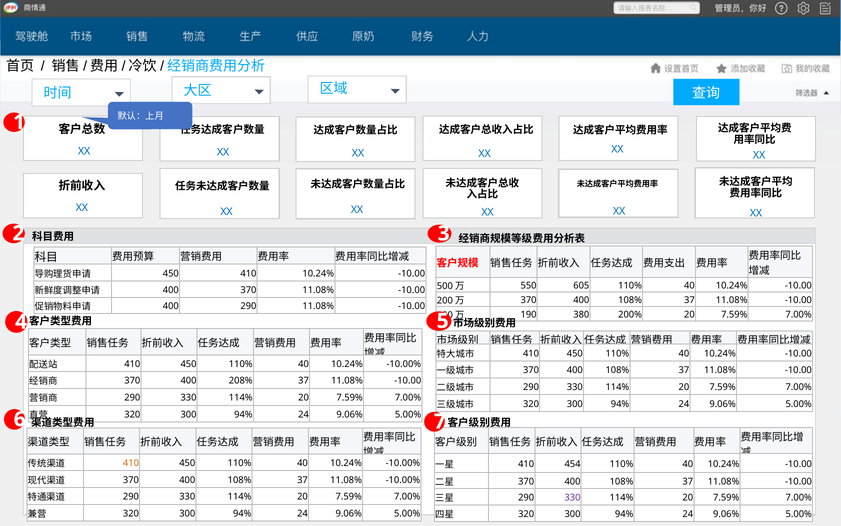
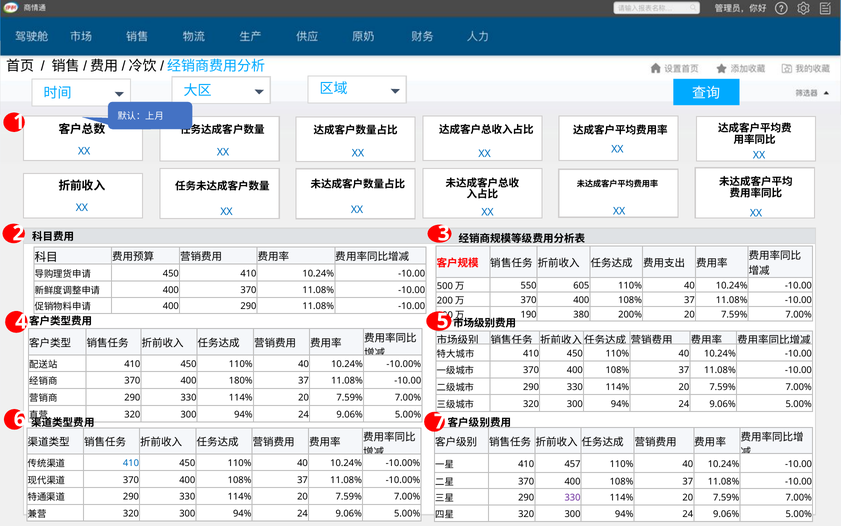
208%: 208% -> 180%
410 at (131, 463) colour: orange -> blue
454: 454 -> 457
